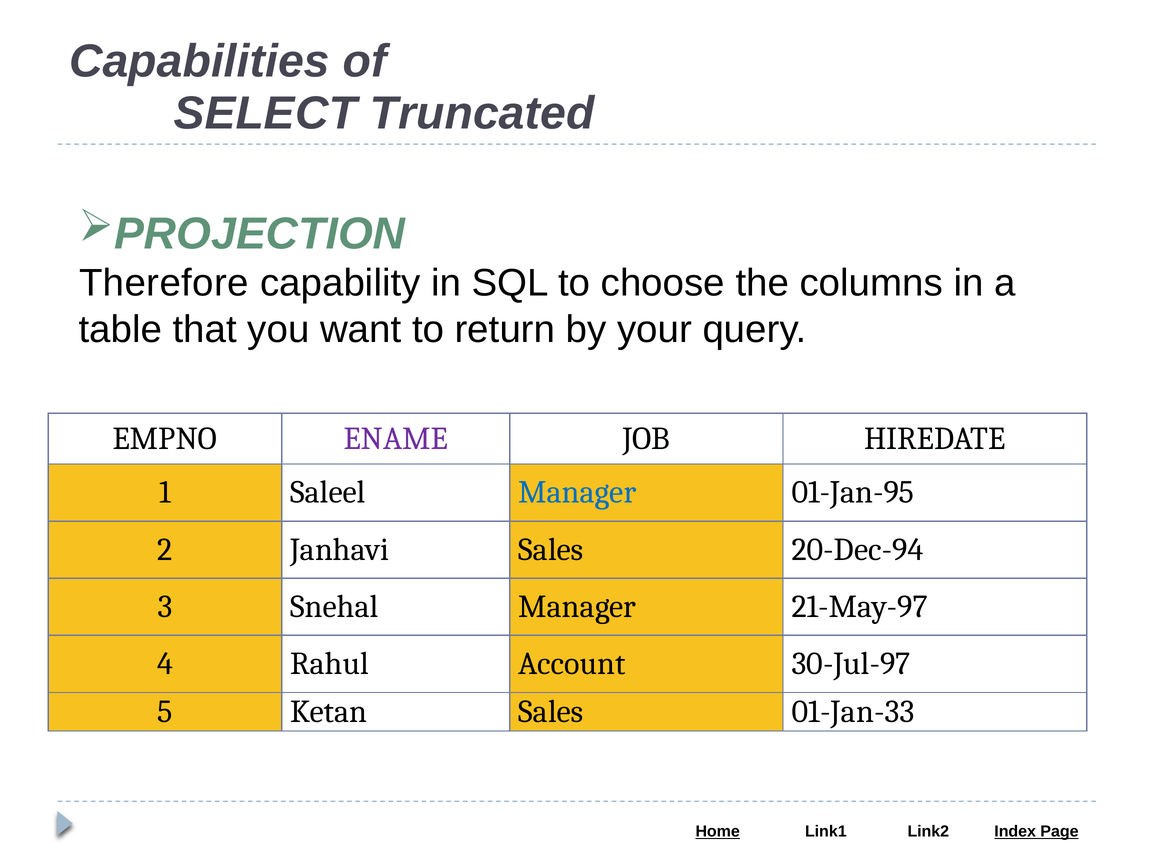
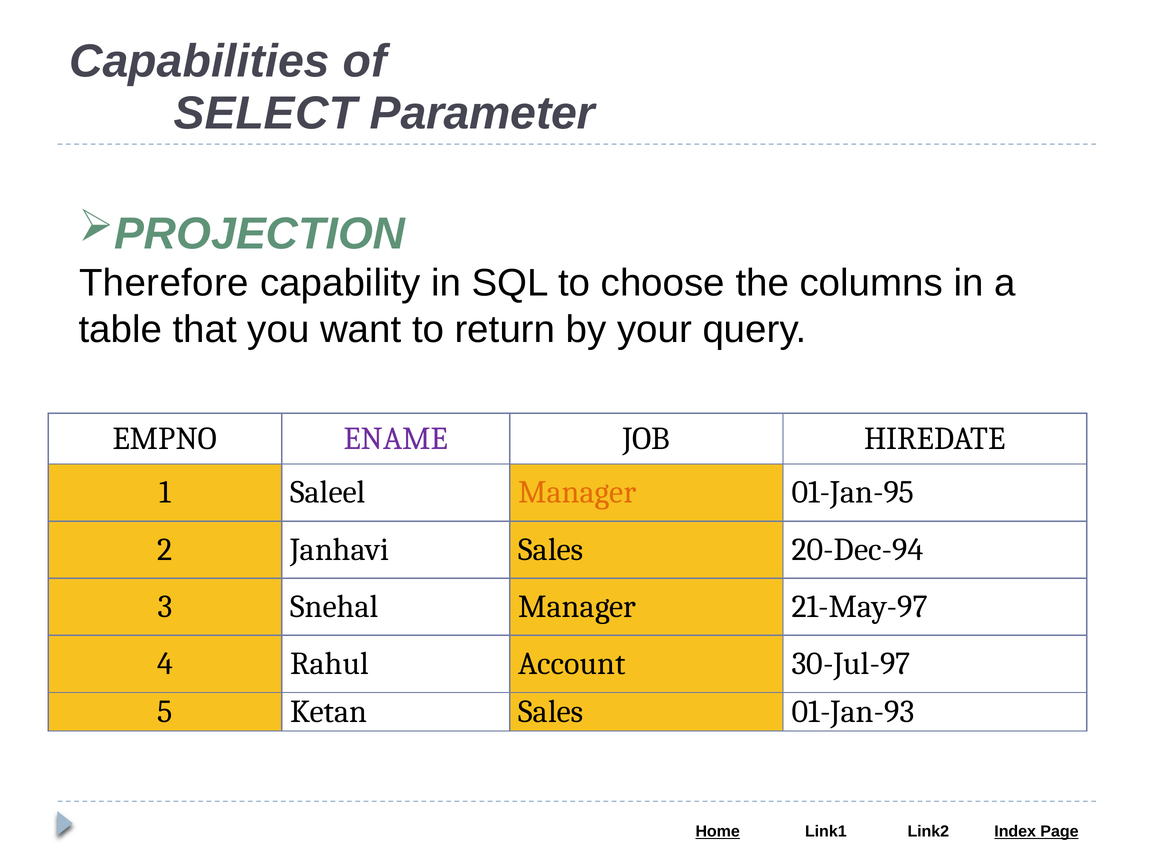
Truncated: Truncated -> Parameter
Manager at (577, 493) colour: blue -> orange
01-Jan-33: 01-Jan-33 -> 01-Jan-93
